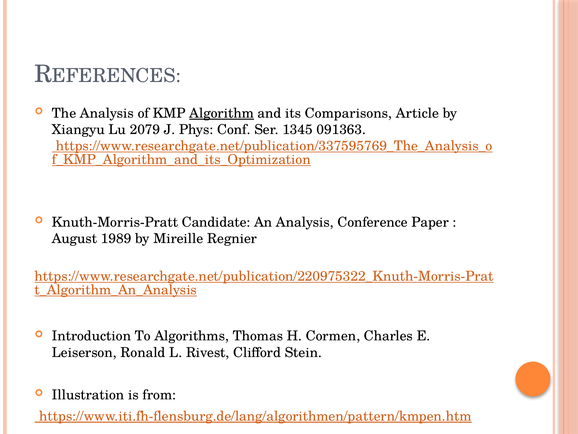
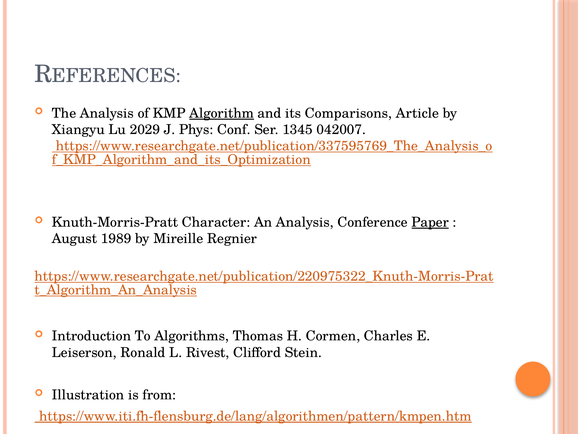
2079: 2079 -> 2029
091363: 091363 -> 042007
Candidate: Candidate -> Character
Paper underline: none -> present
